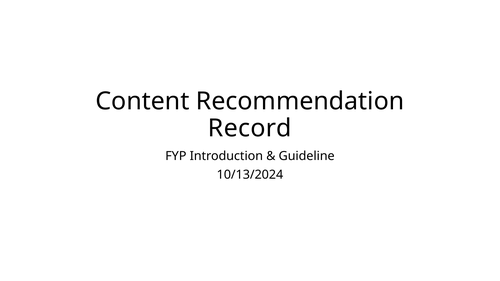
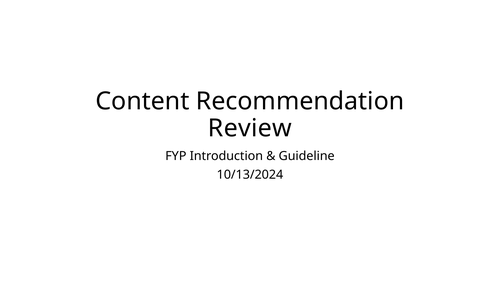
Record: Record -> Review
